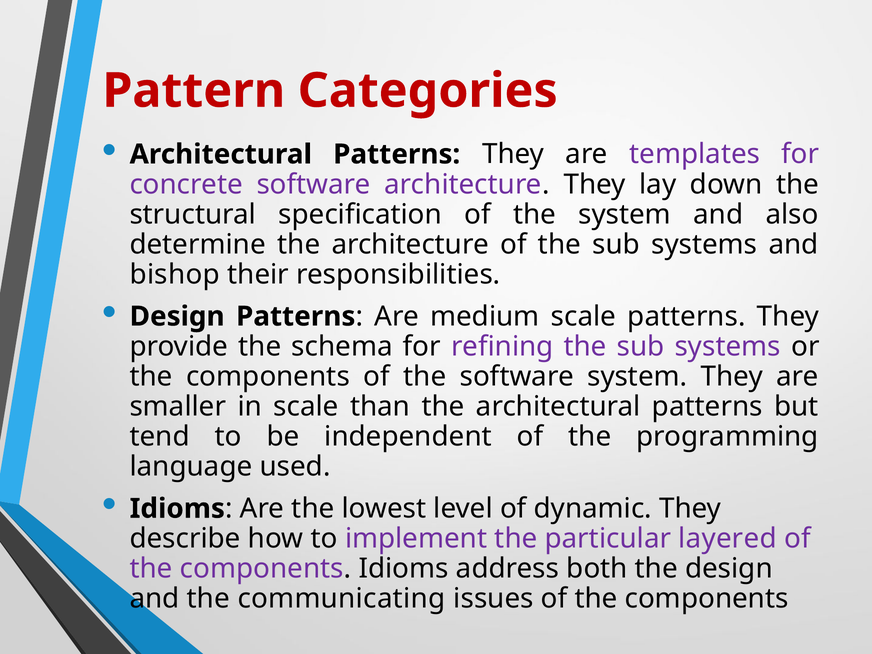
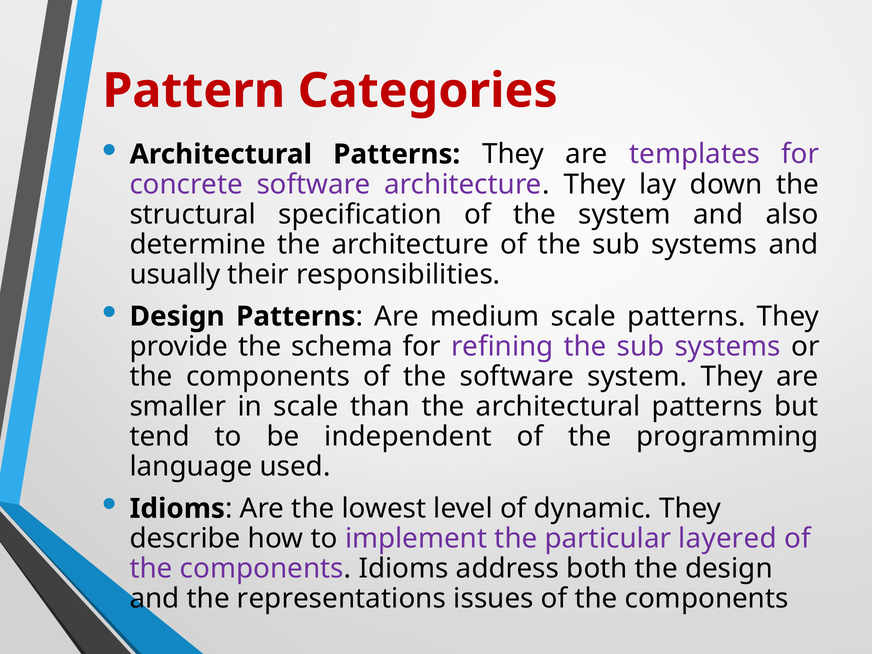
bishop: bishop -> usually
communicating: communicating -> representations
